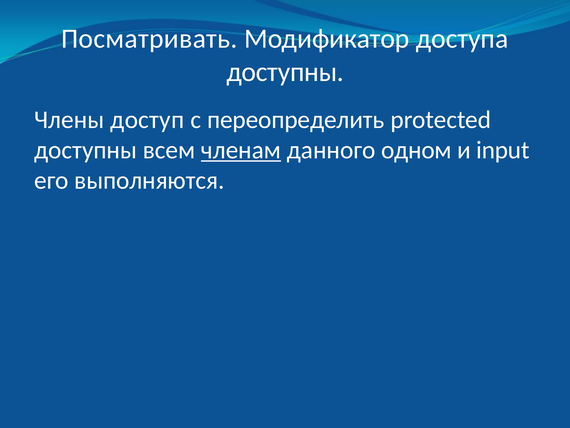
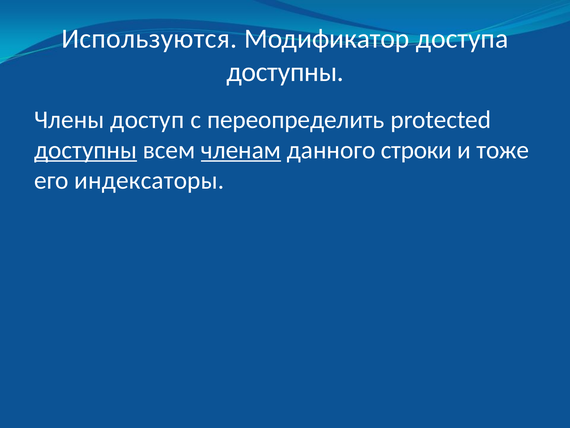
Посматривать: Посматривать -> Используются
доступны at (86, 150) underline: none -> present
одном: одном -> строки
input: input -> тоже
выполняются: выполняются -> индексаторы
